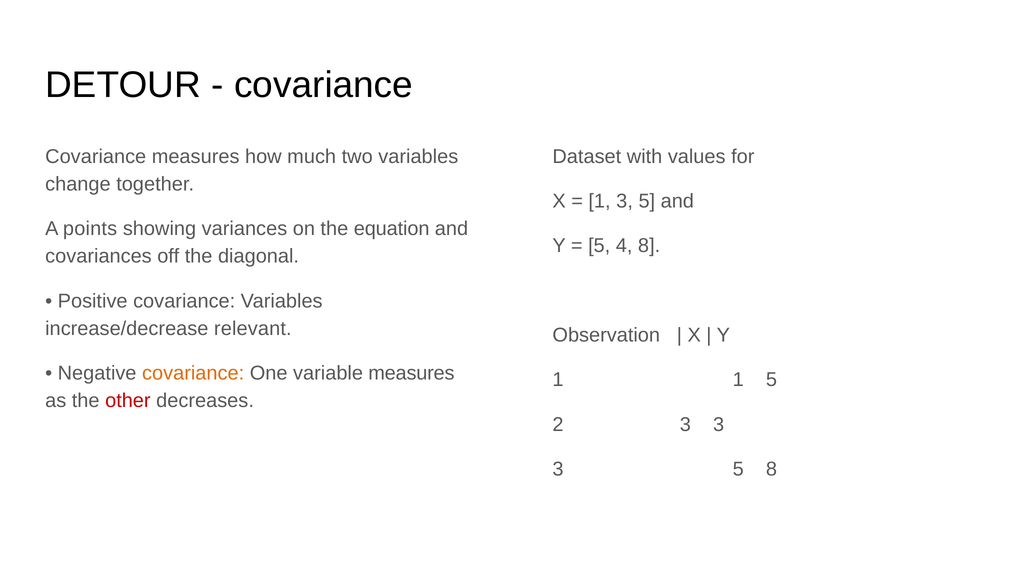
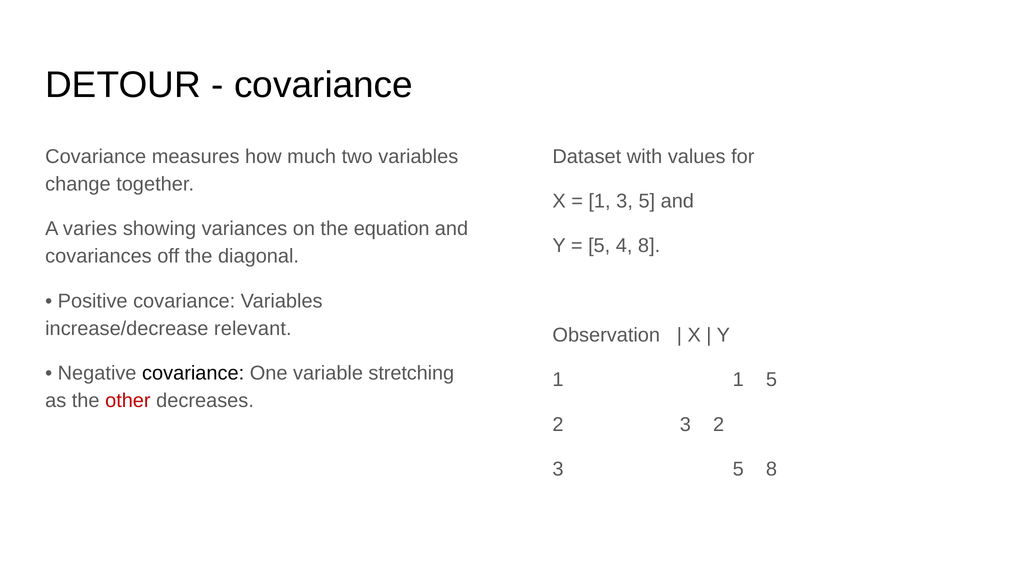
points: points -> varies
covariance at (193, 373) colour: orange -> black
variable measures: measures -> stretching
2 3 3: 3 -> 2
